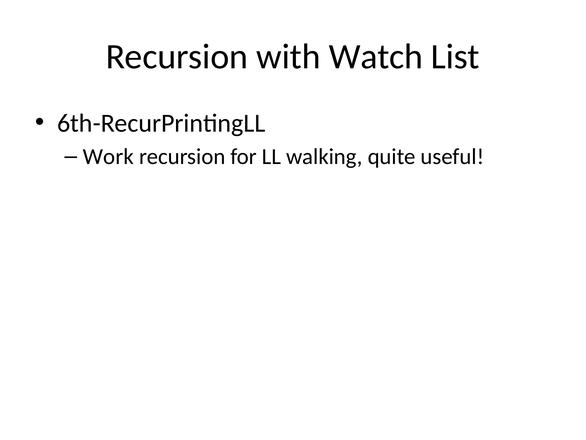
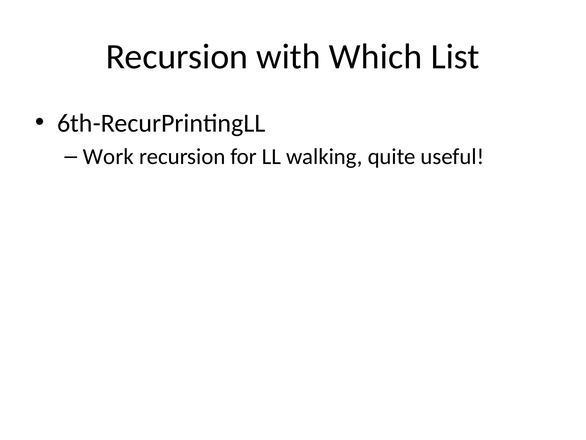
Watch: Watch -> Which
